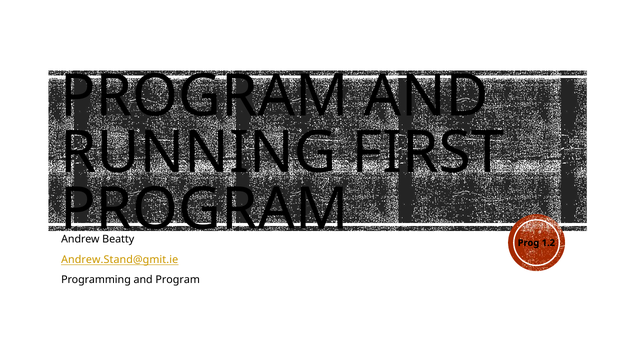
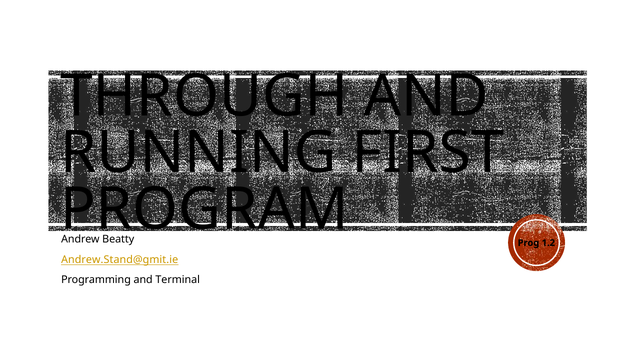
PROGRAM at (204, 96): PROGRAM -> THROUGH
and Program: Program -> Terminal
